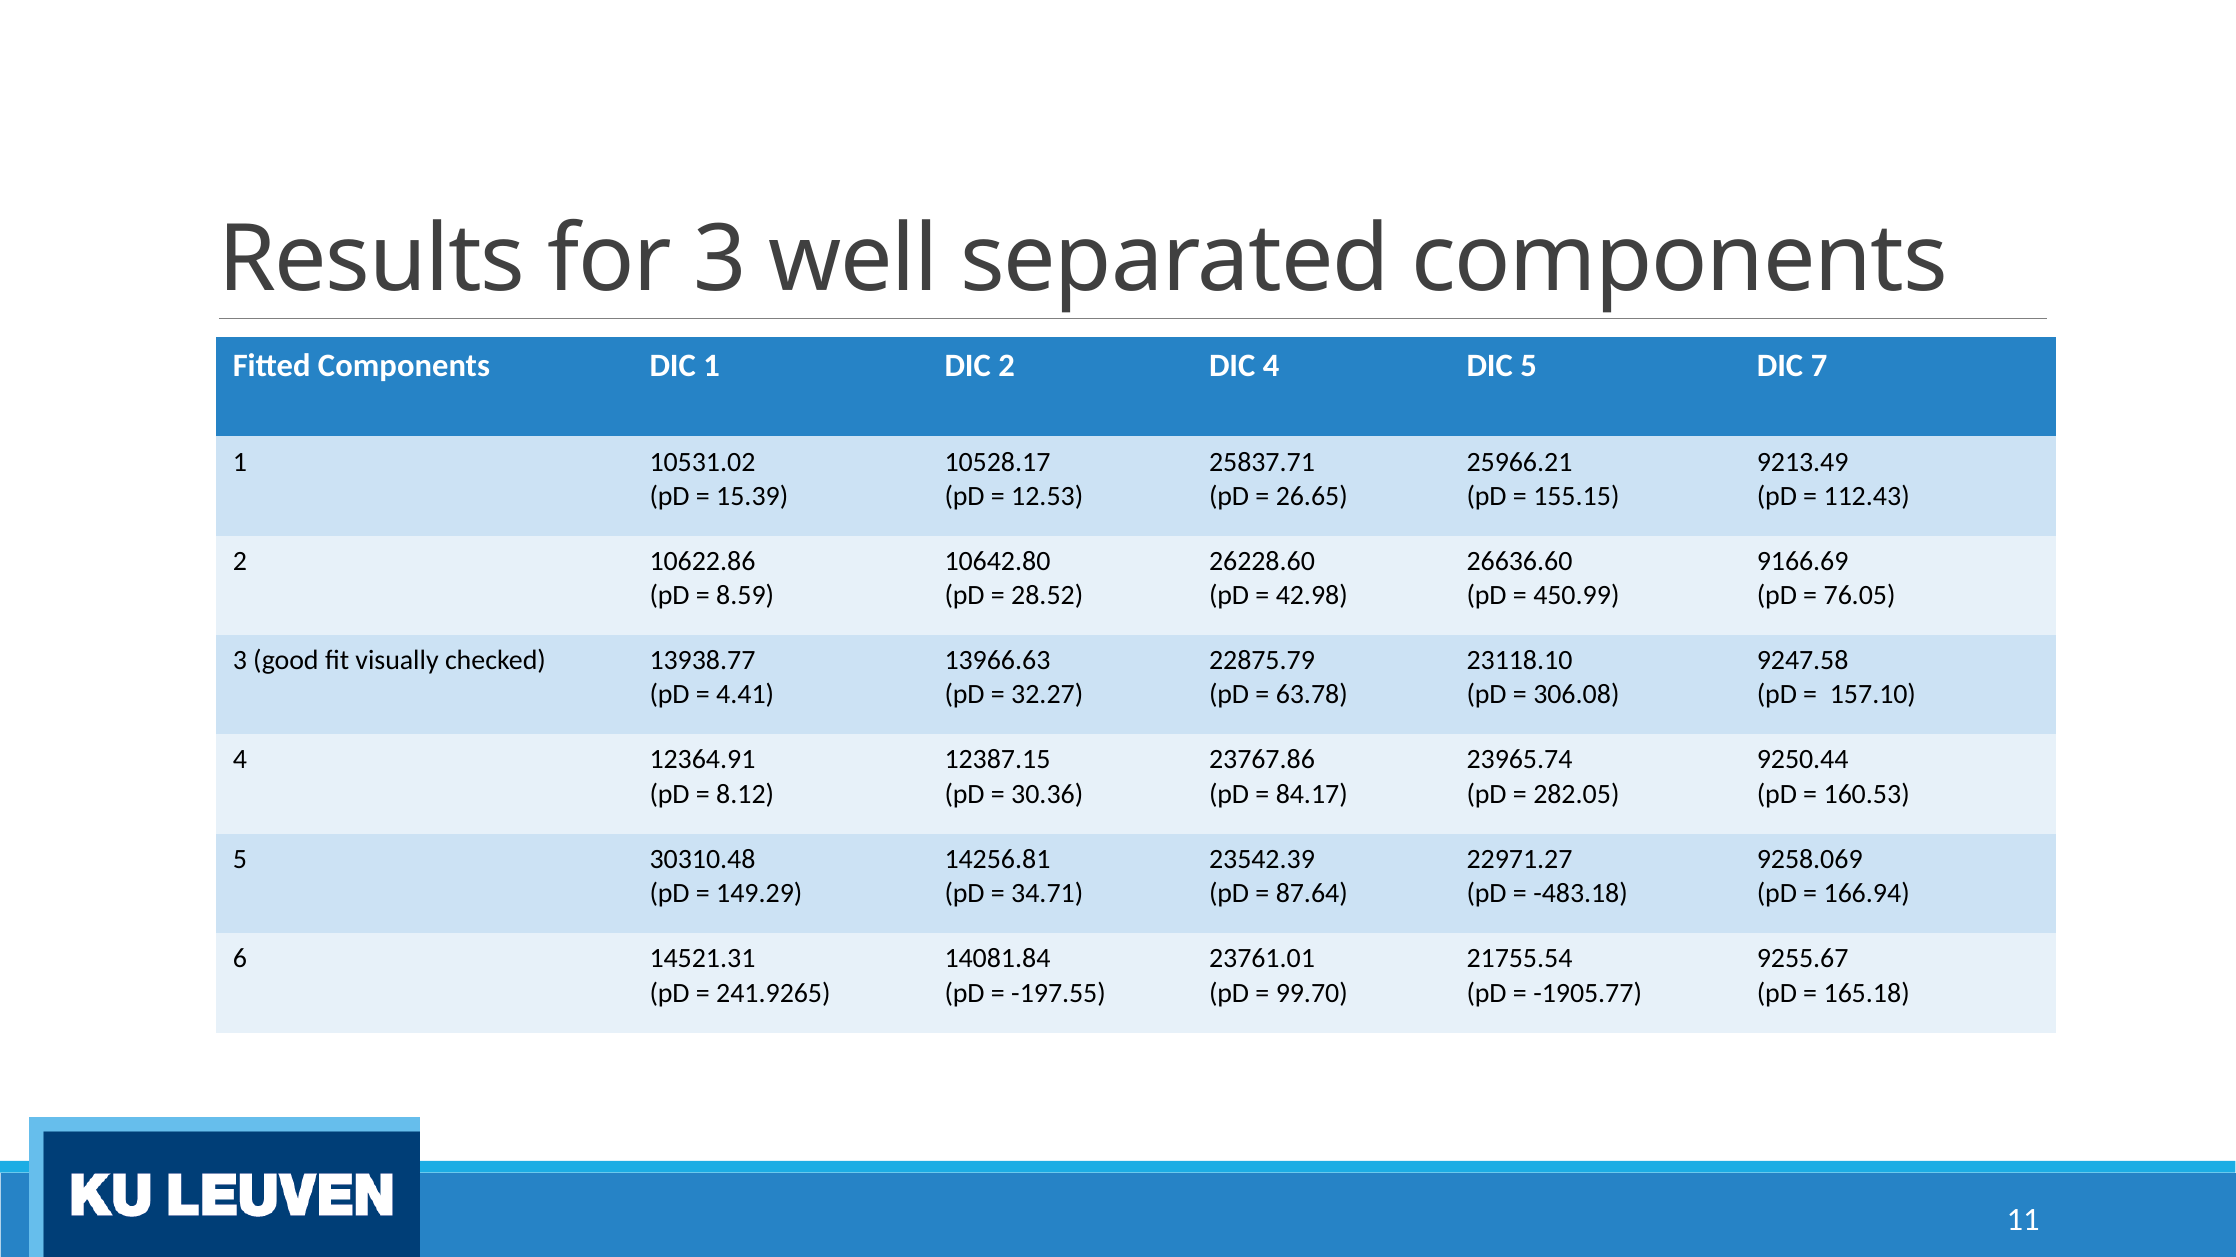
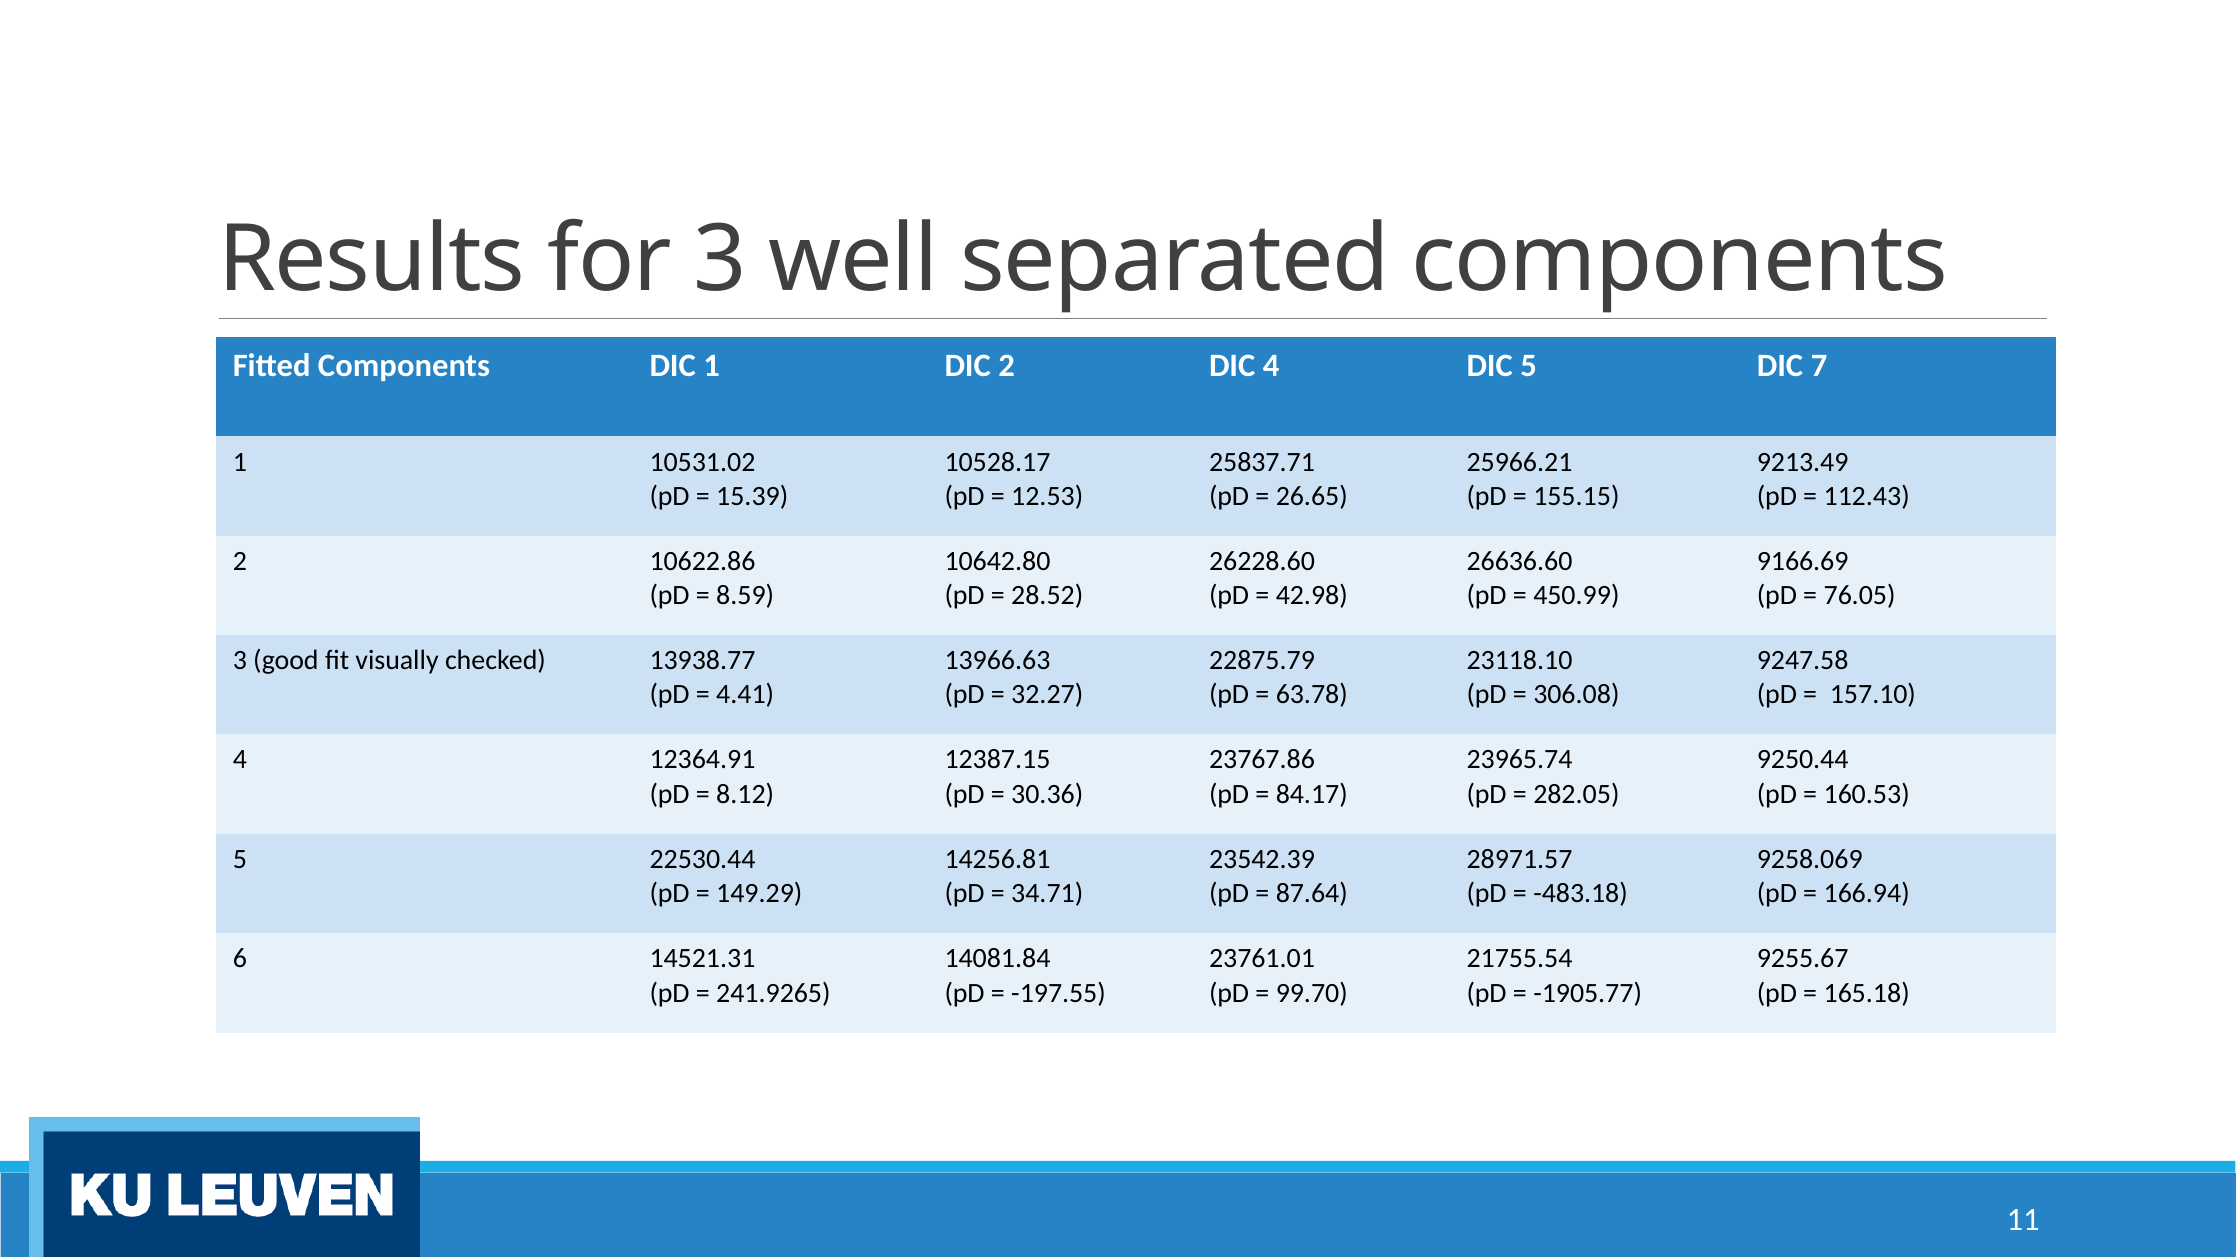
30310.48: 30310.48 -> 22530.44
22971.27: 22971.27 -> 28971.57
